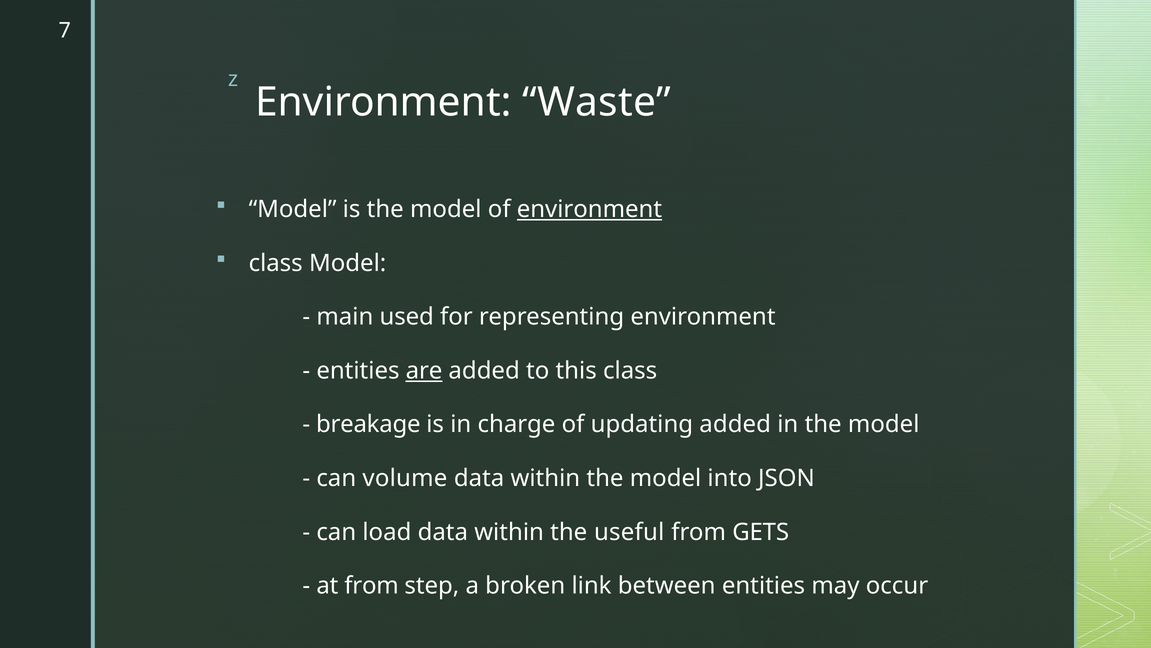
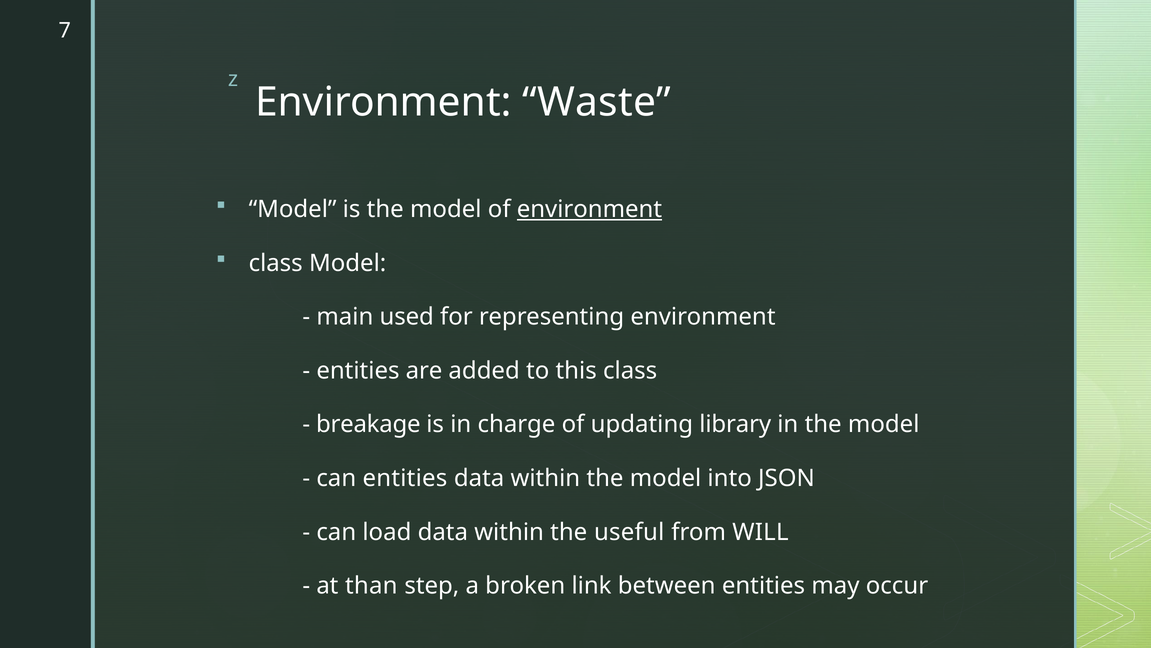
are underline: present -> none
updating added: added -> library
can volume: volume -> entities
GETS: GETS -> WILL
at from: from -> than
